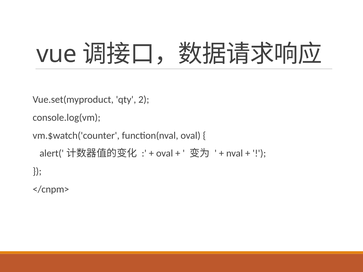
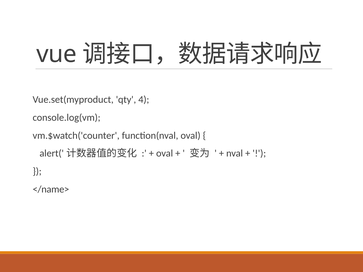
2: 2 -> 4
</cnpm>: </cnpm> -> </name>
